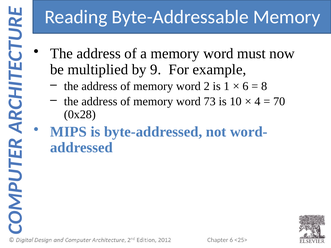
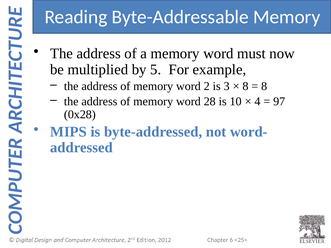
9: 9 -> 5
1: 1 -> 3
6 at (245, 86): 6 -> 8
73: 73 -> 28
70: 70 -> 97
